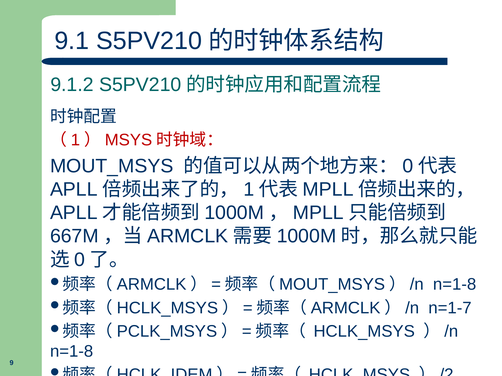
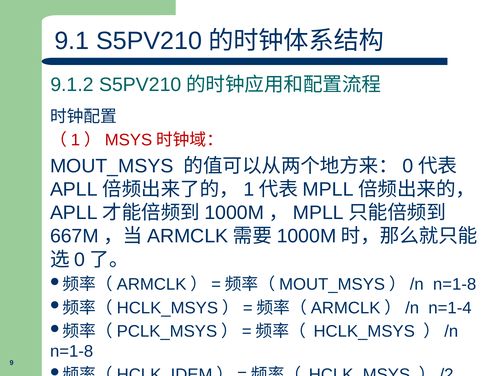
n=1-7: n=1-7 -> n=1-4
